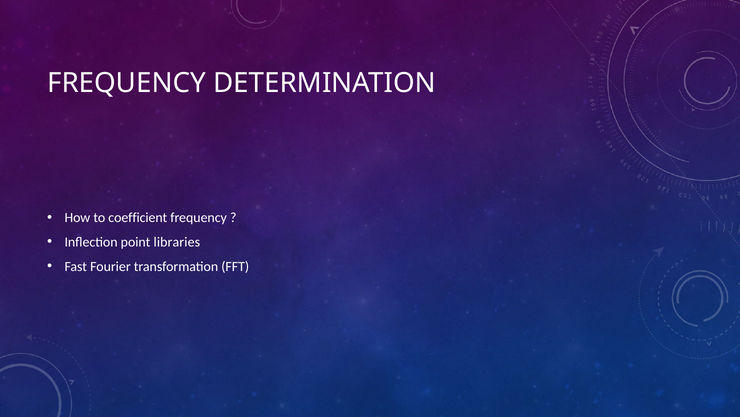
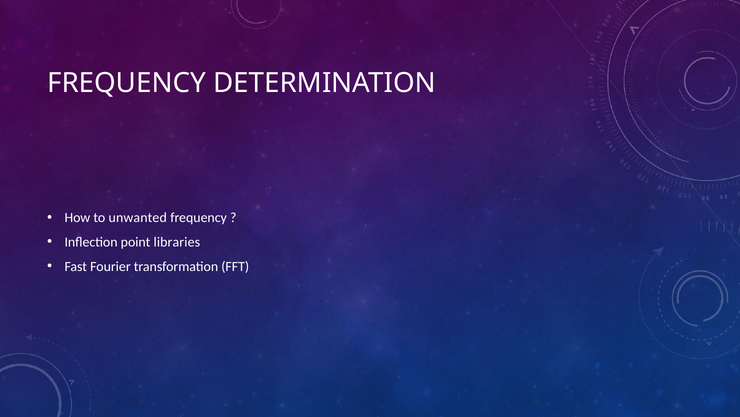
coefficient: coefficient -> unwanted
